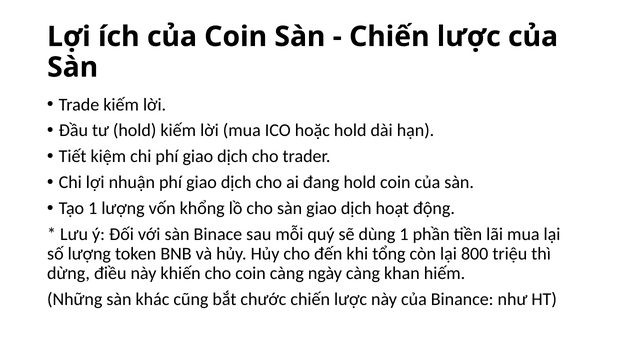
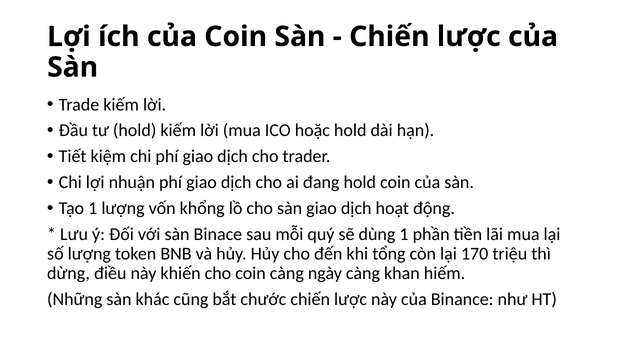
800: 800 -> 170
